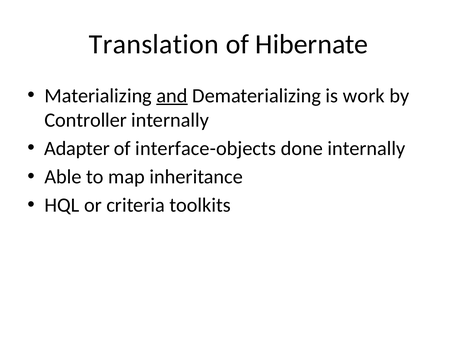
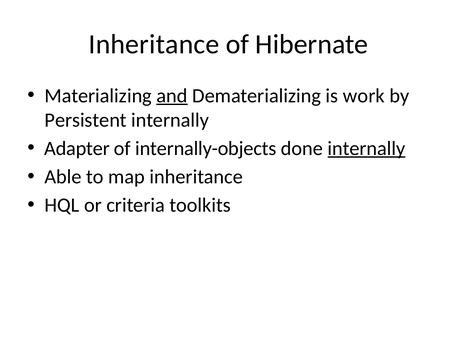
Translation at (154, 44): Translation -> Inheritance
Controller: Controller -> Persistent
interface-objects: interface-objects -> internally-objects
internally at (366, 149) underline: none -> present
